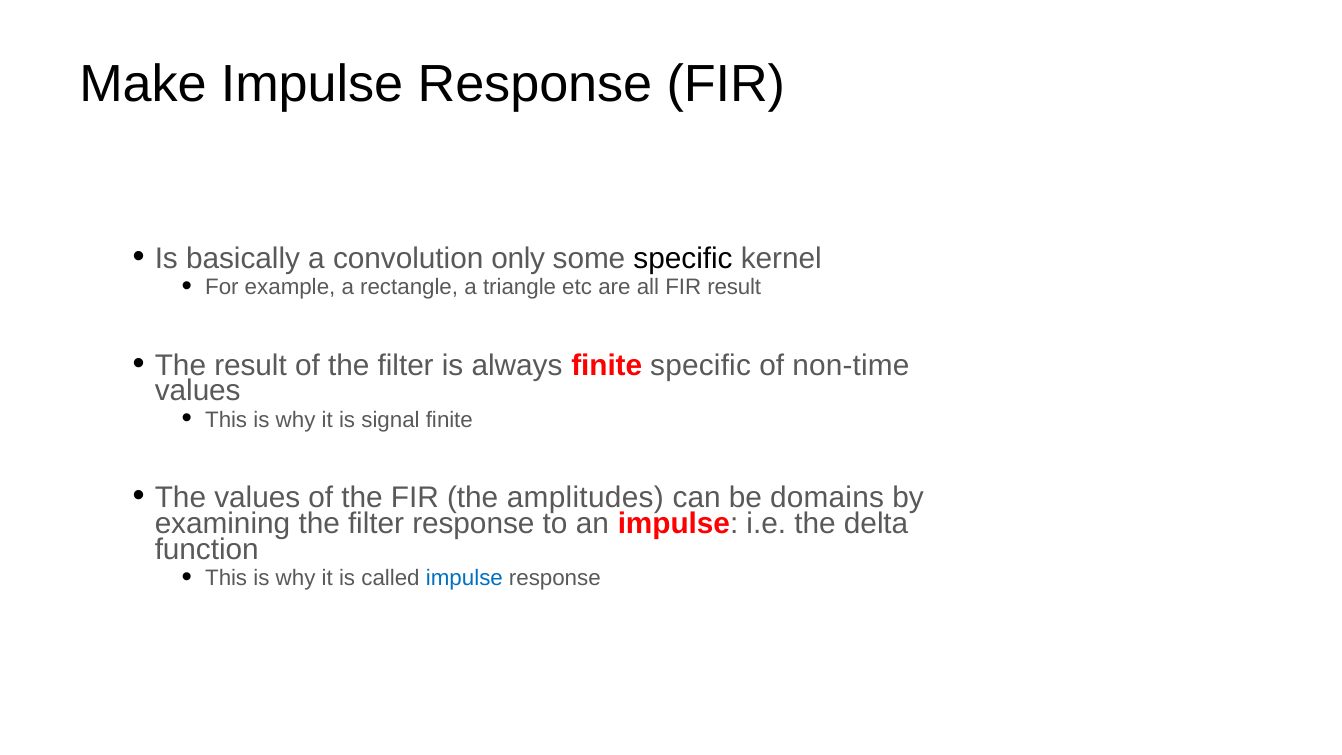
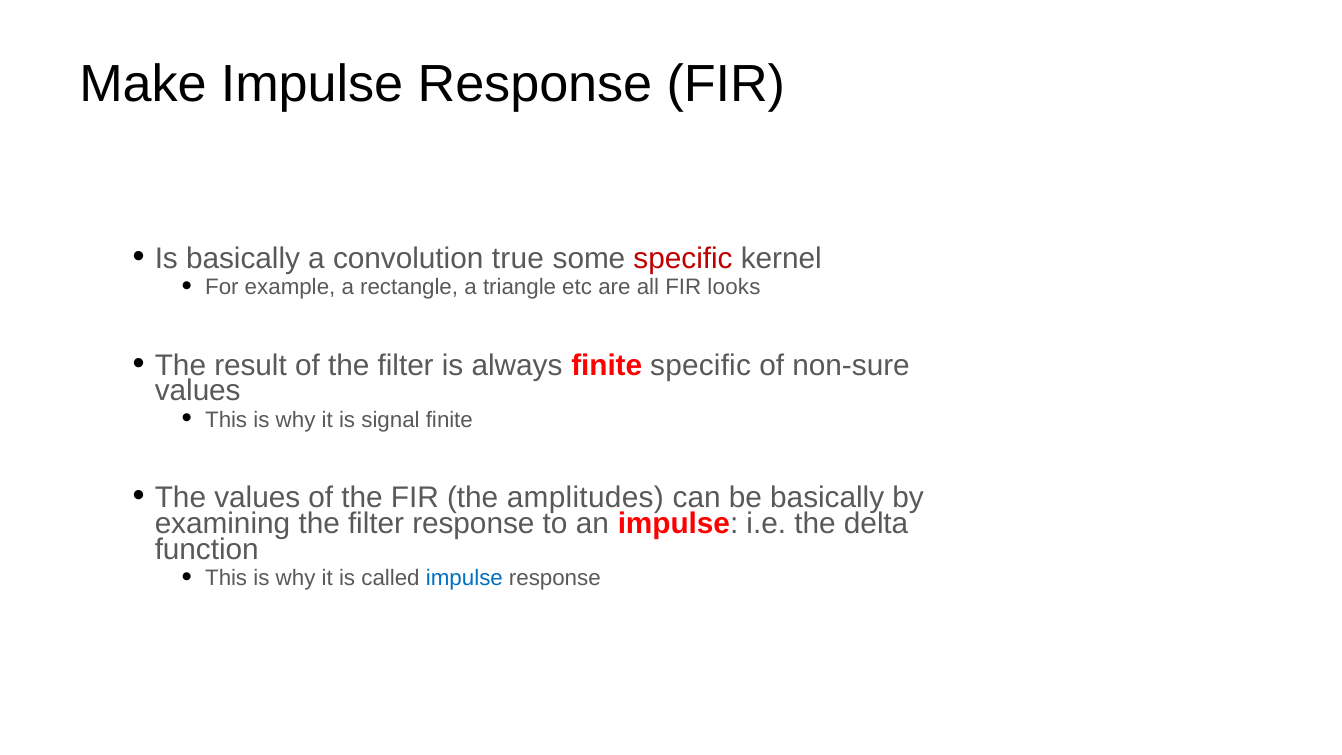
only: only -> true
specific at (683, 258) colour: black -> red
FIR result: result -> looks
non-time: non-time -> non-sure
be domains: domains -> basically
